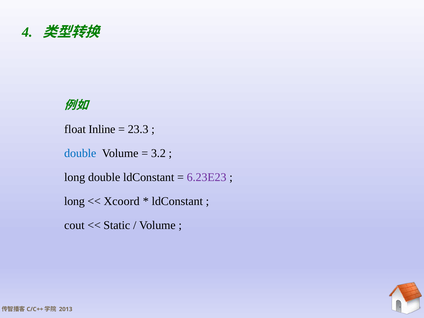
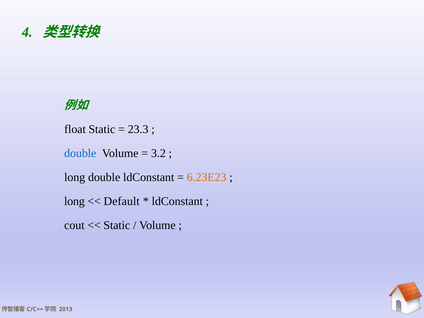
float Inline: Inline -> Static
6.23E23 colour: purple -> orange
Xcoord: Xcoord -> Default
